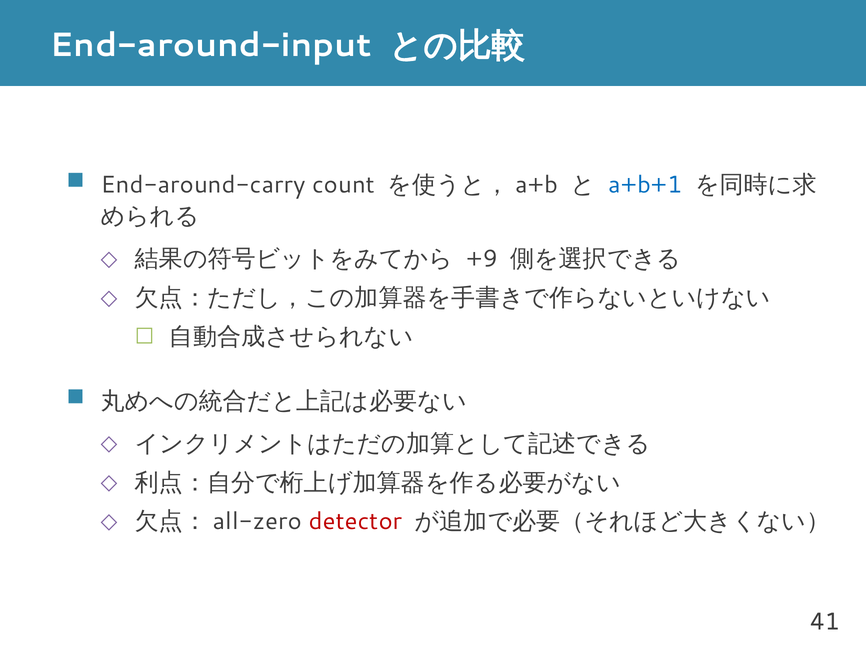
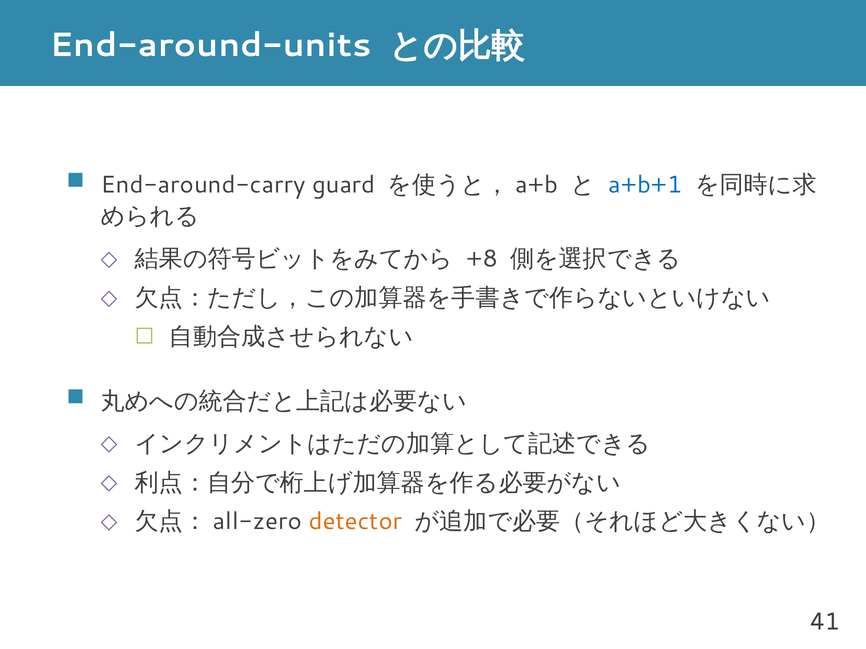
End-around-input: End-around-input -> End-around-units
count: count -> guard
+9: +9 -> +8
detector colour: red -> orange
